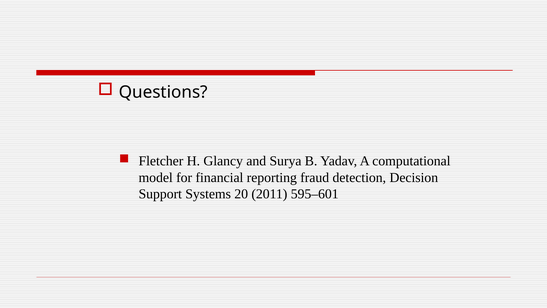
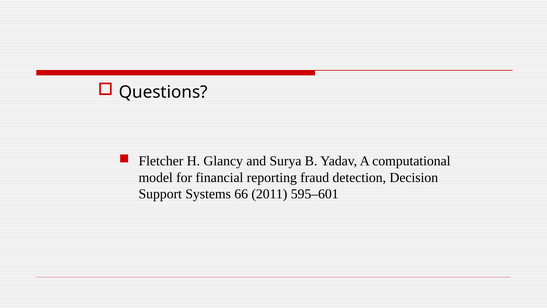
20: 20 -> 66
